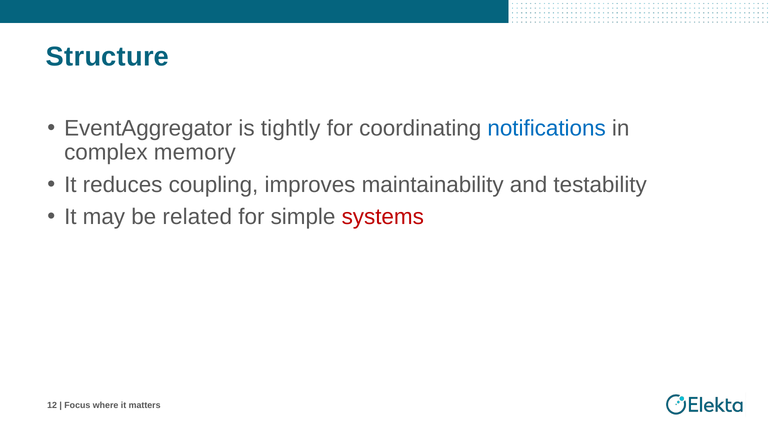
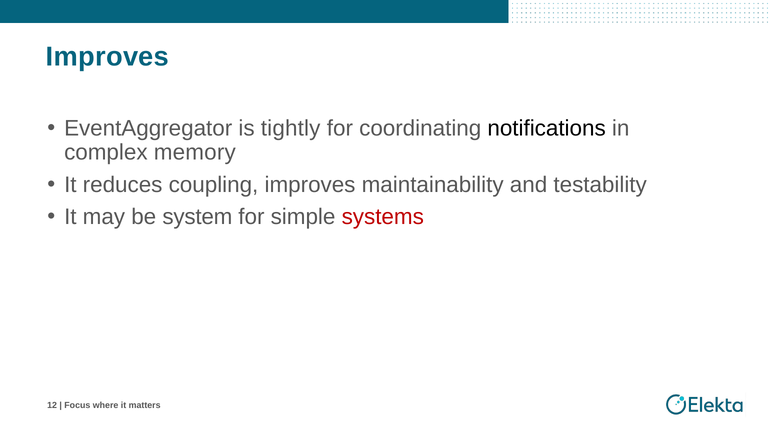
Structure at (108, 57): Structure -> Improves
notifications colour: blue -> black
related: related -> system
